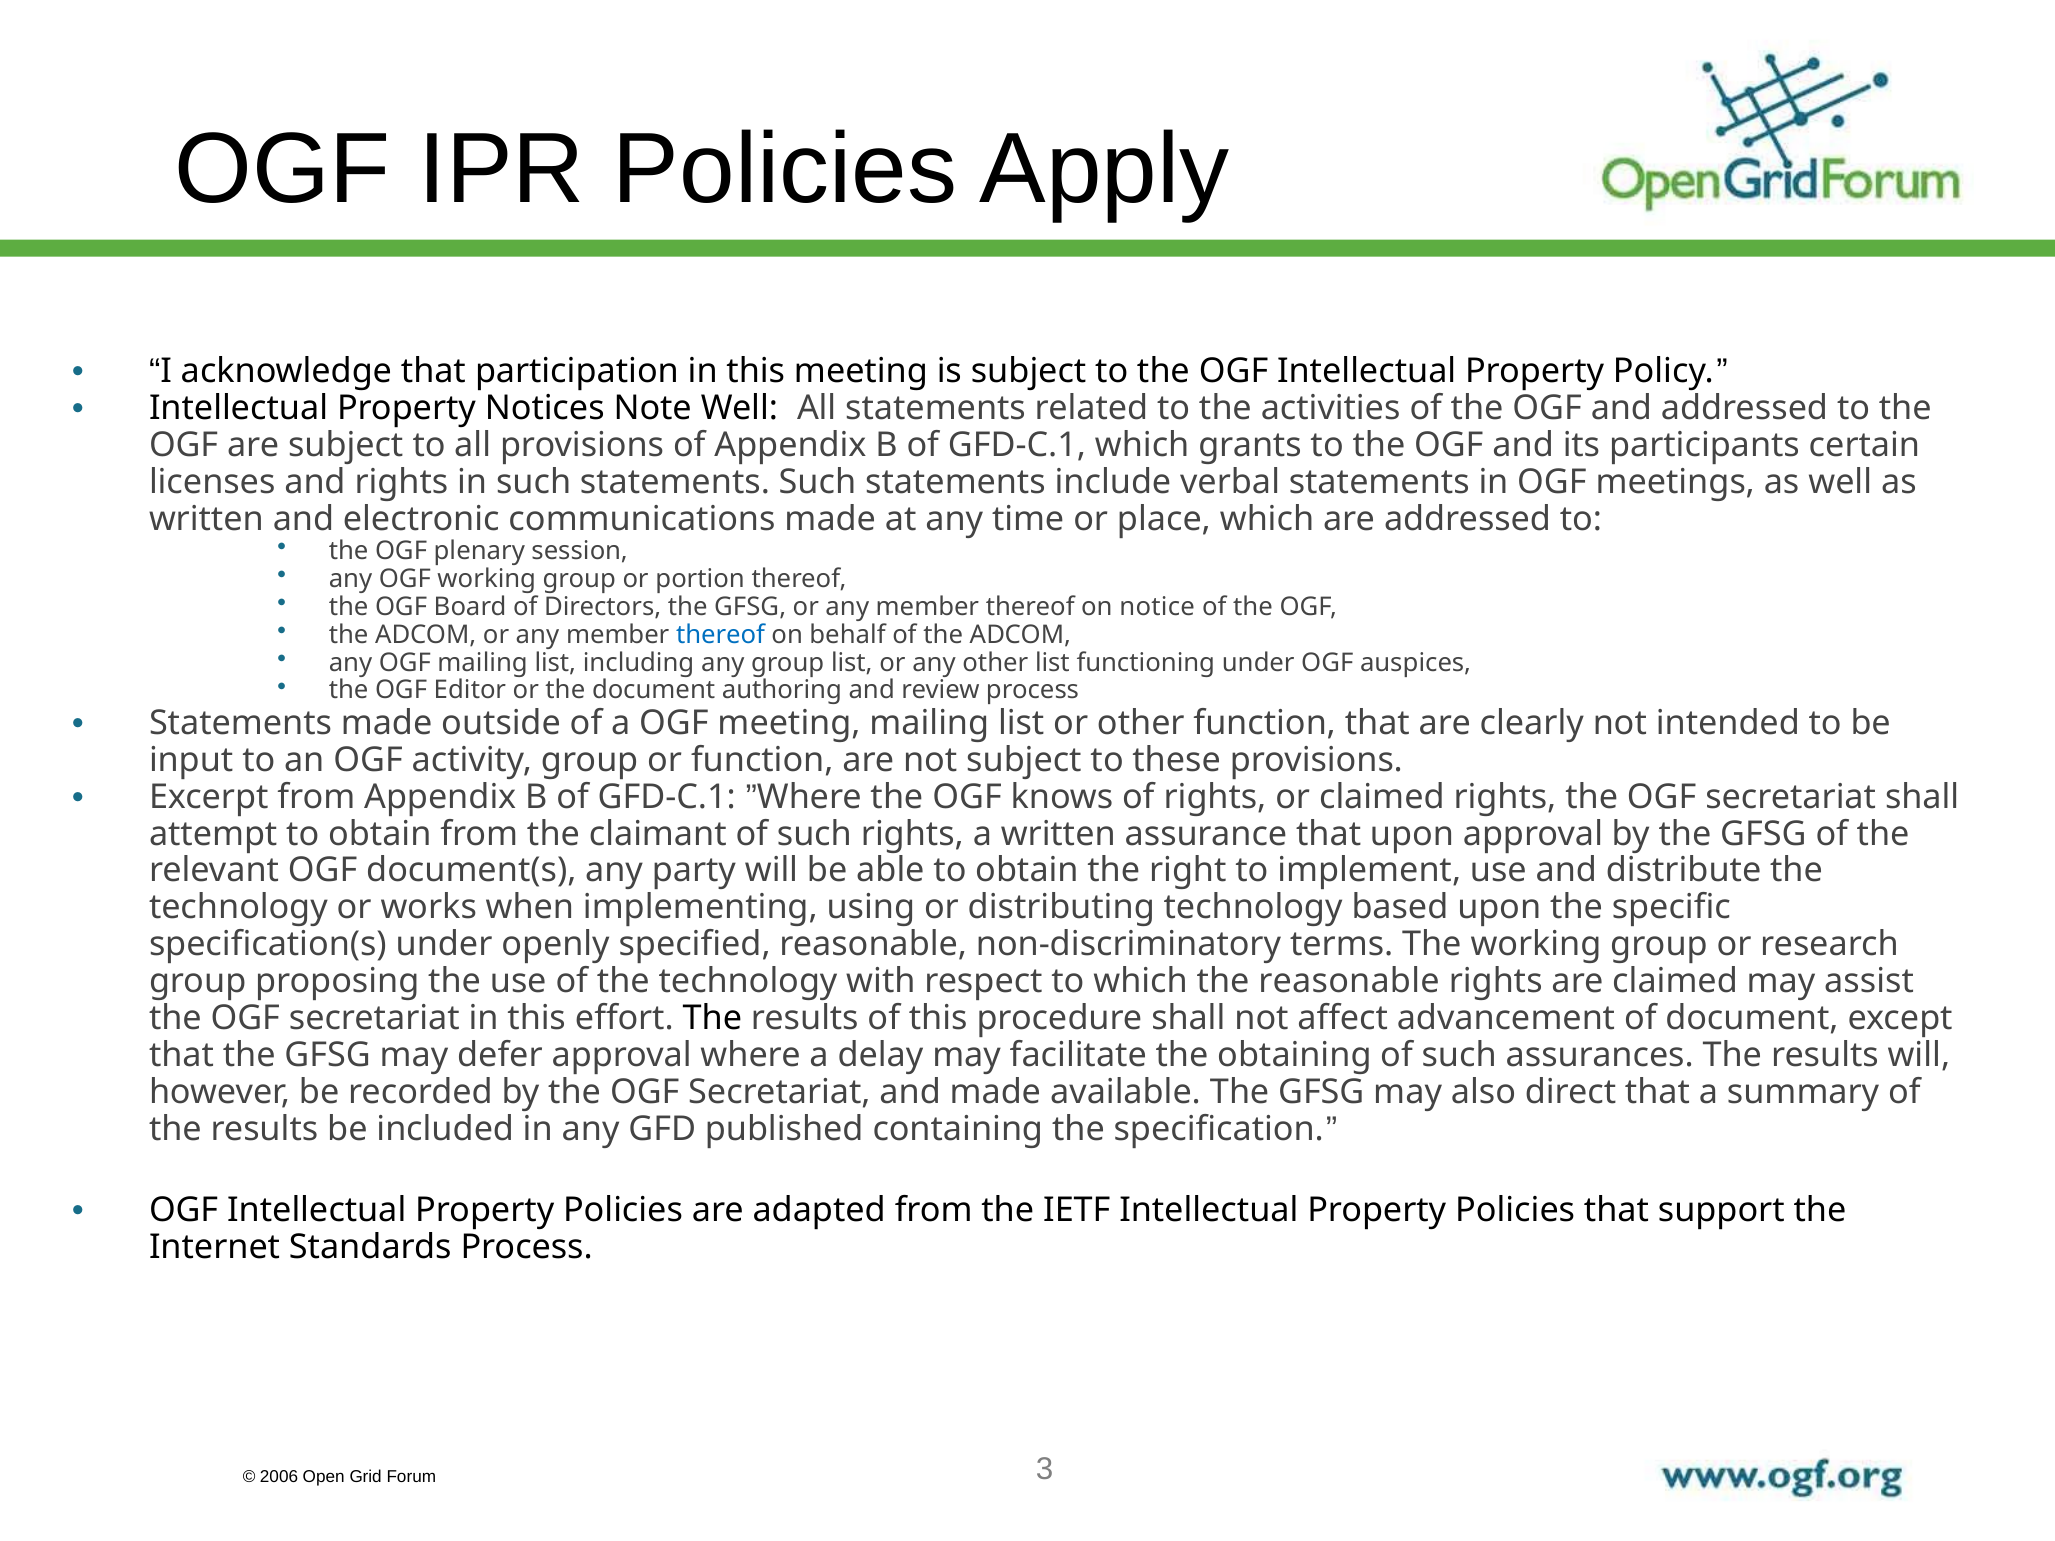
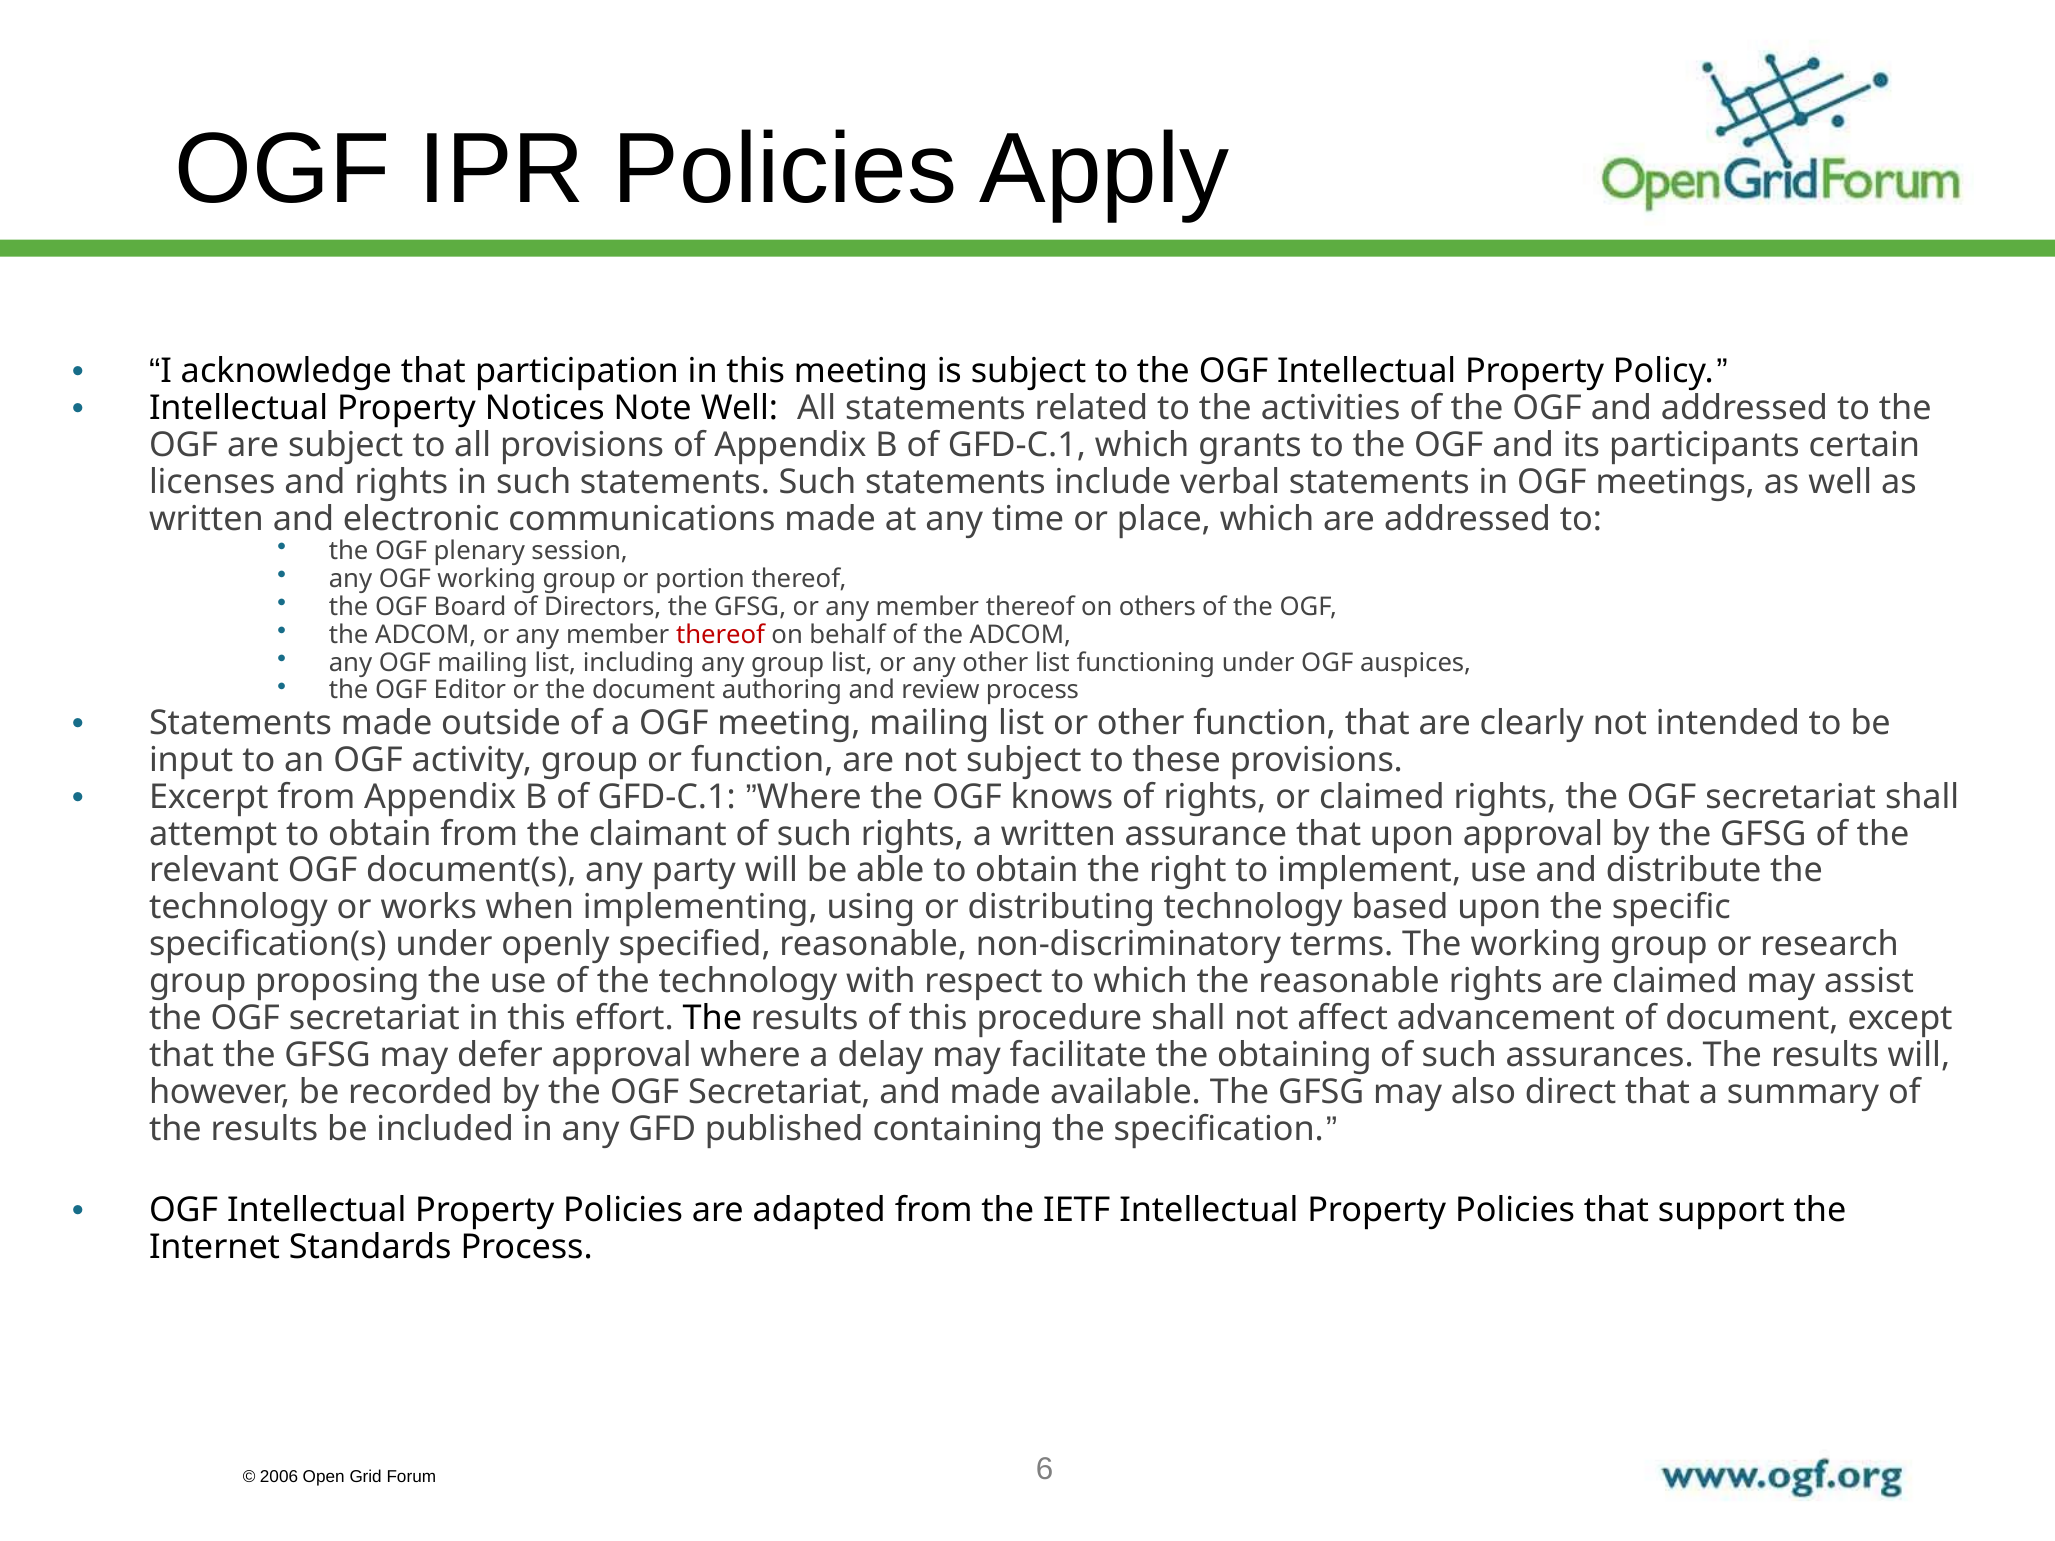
notice: notice -> others
thereof at (720, 635) colour: blue -> red
3: 3 -> 6
